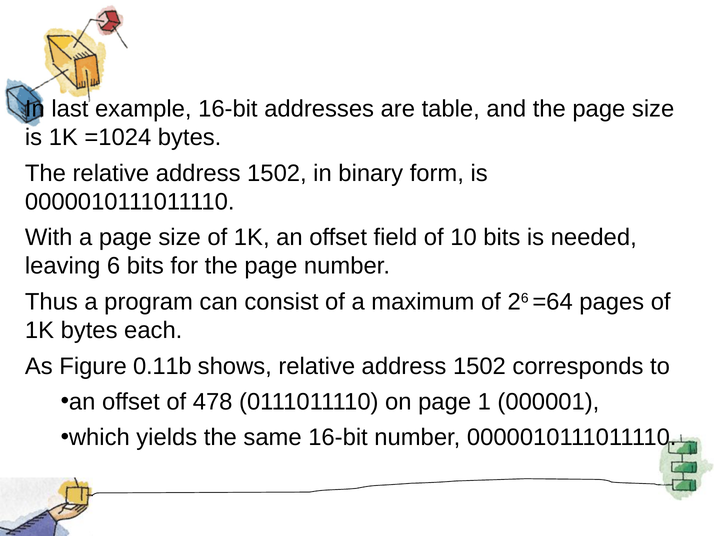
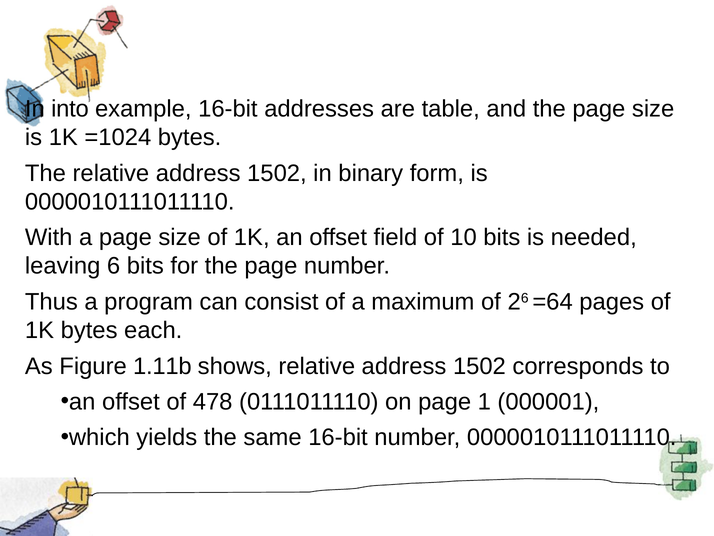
last: last -> into
0.11b: 0.11b -> 1.11b
